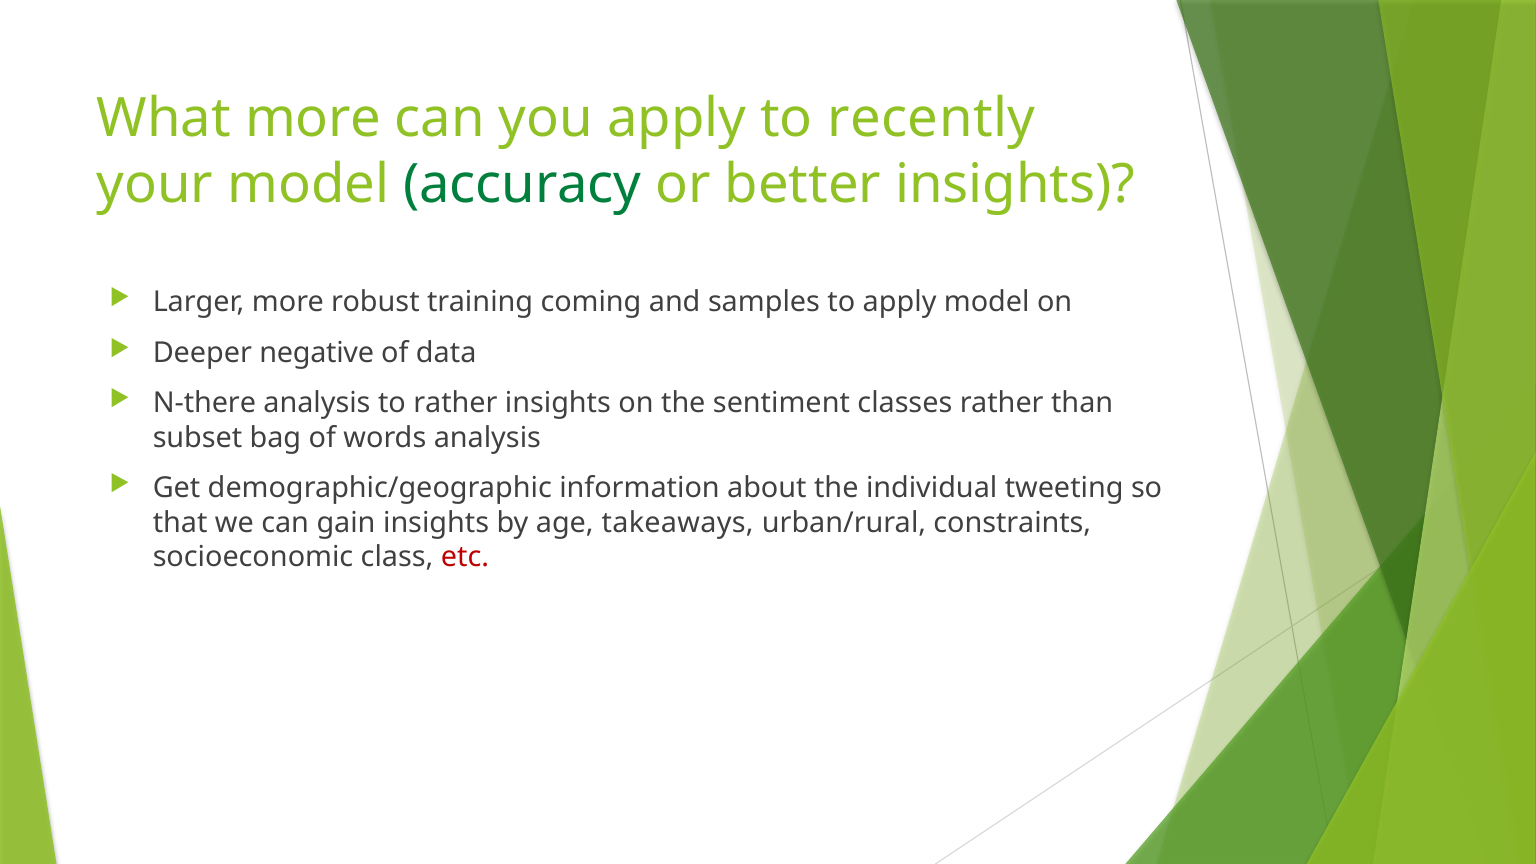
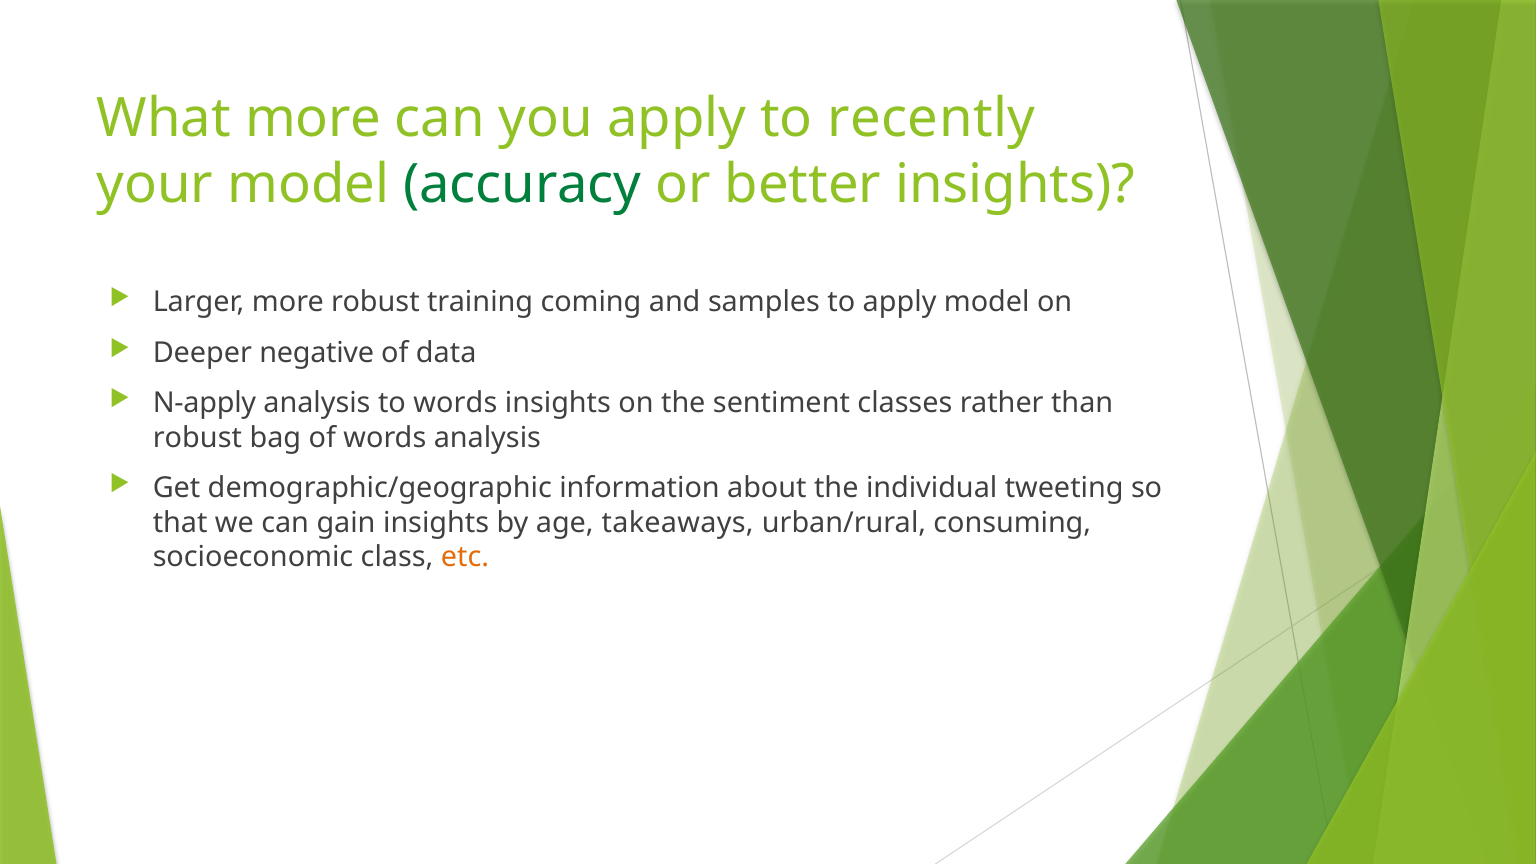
N-there: N-there -> N-apply
to rather: rather -> words
subset at (197, 438): subset -> robust
constraints: constraints -> consuming
etc colour: red -> orange
